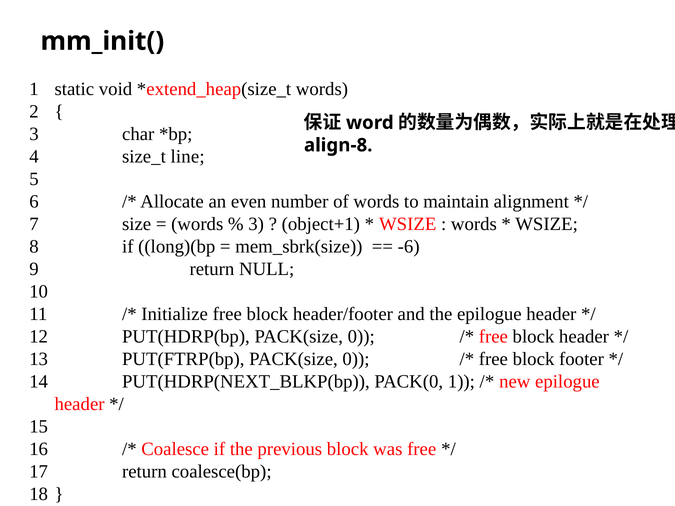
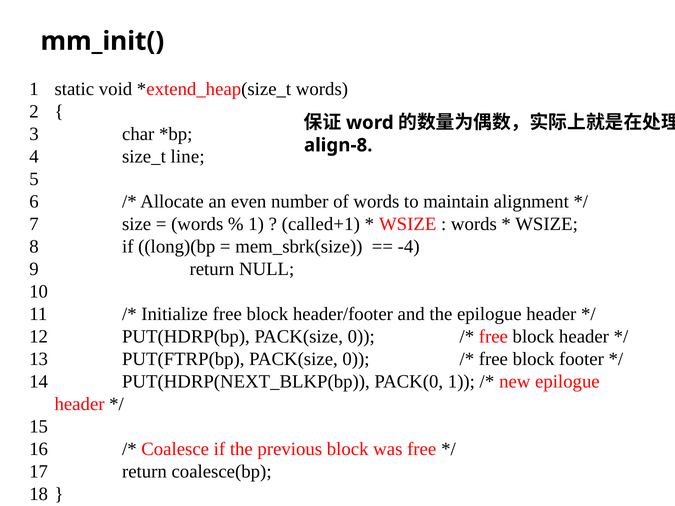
3 at (256, 224): 3 -> 1
object+1: object+1 -> called+1
-6: -6 -> -4
